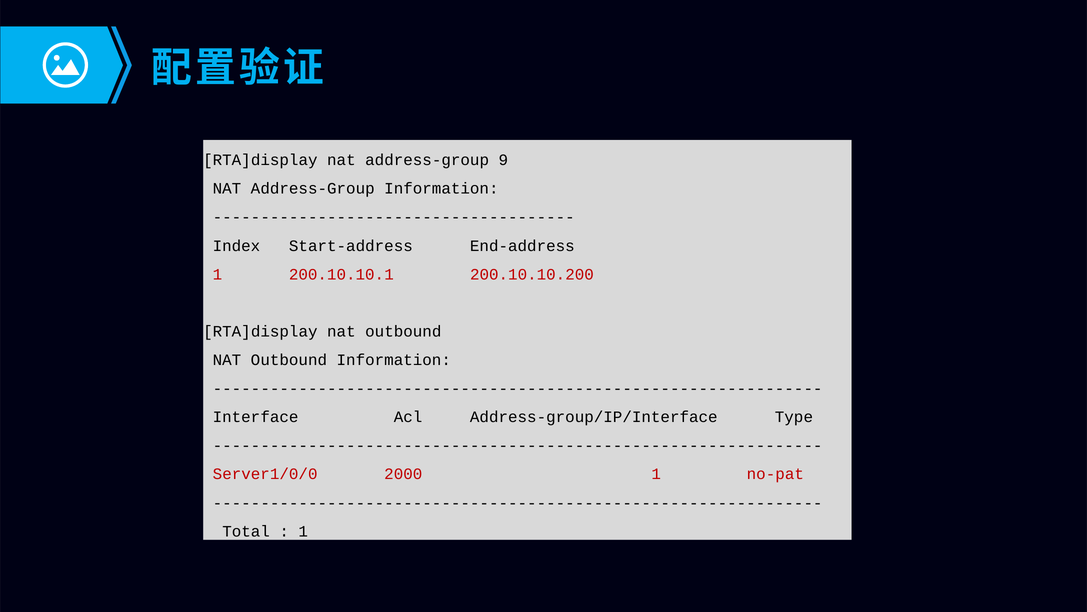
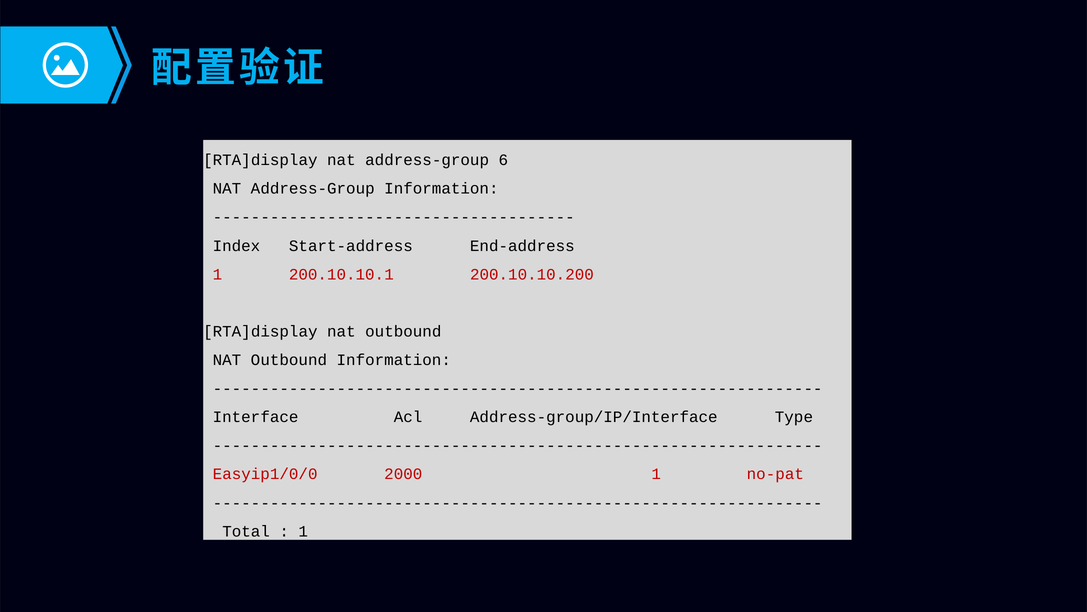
9: 9 -> 6
Server1/0/0: Server1/0/0 -> Easyip1/0/0
